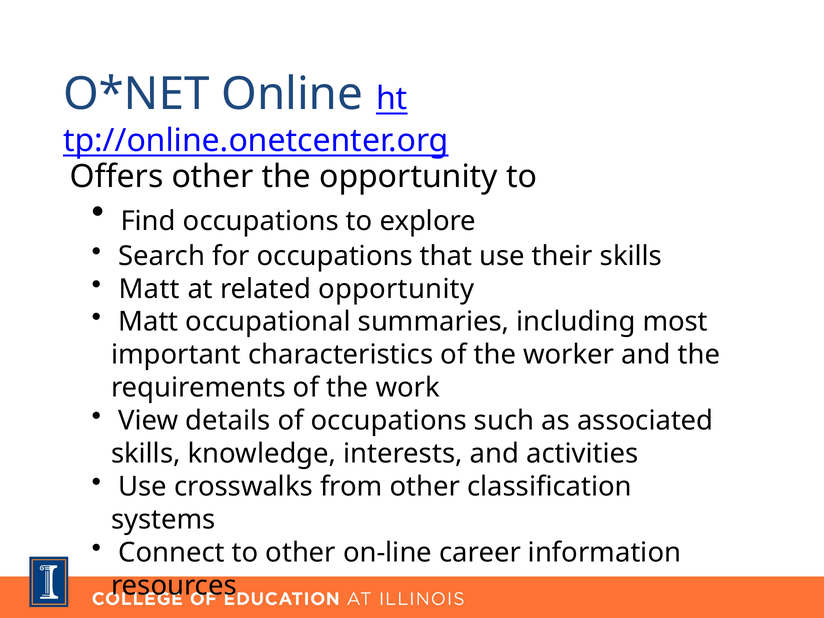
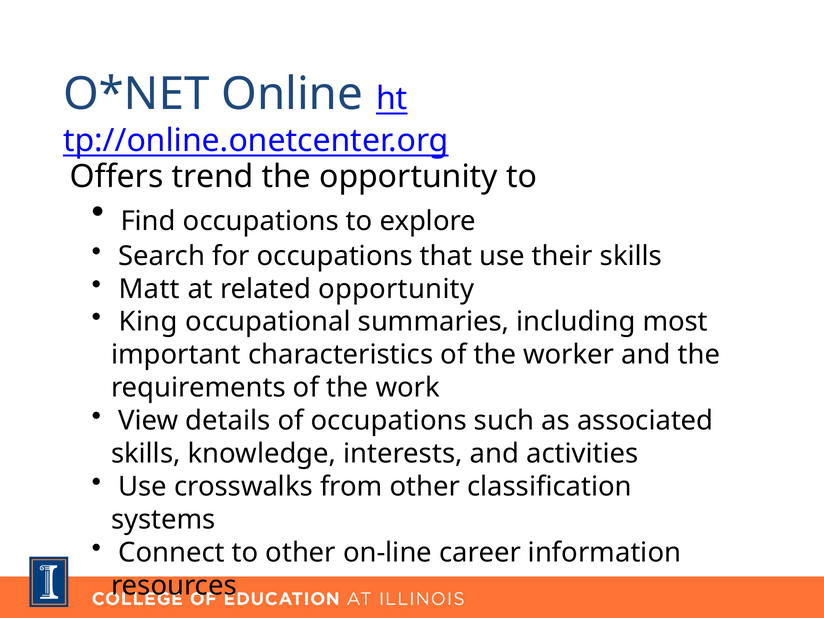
Offers other: other -> trend
Matt at (148, 322): Matt -> King
